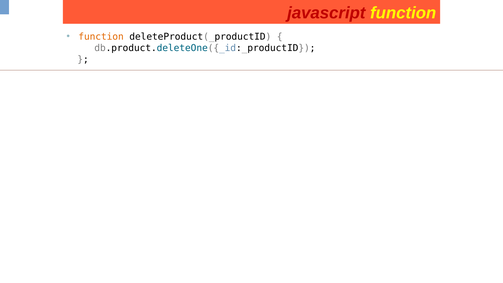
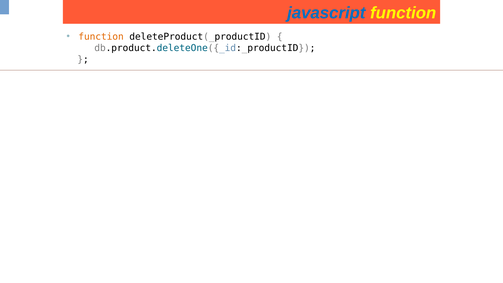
javascript colour: red -> blue
